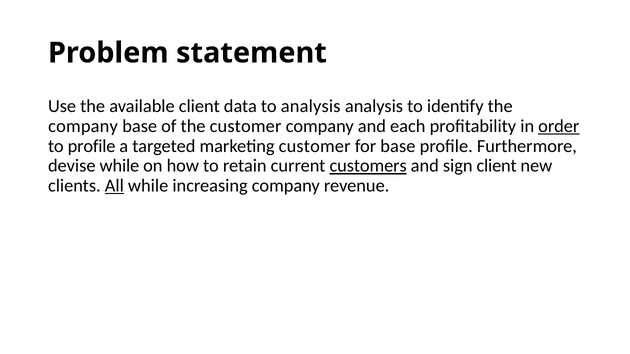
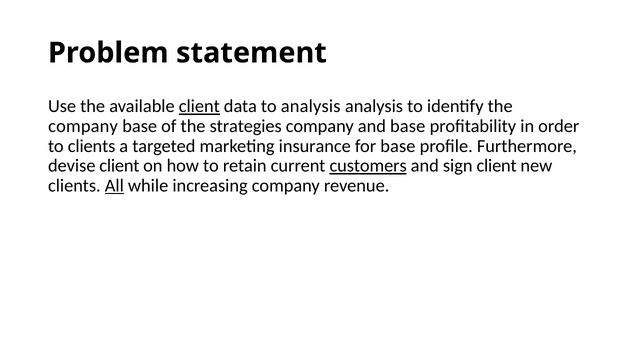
client at (199, 107) underline: none -> present
the customer: customer -> strategies
and each: each -> base
order underline: present -> none
to profile: profile -> clients
marketing customer: customer -> insurance
devise while: while -> client
